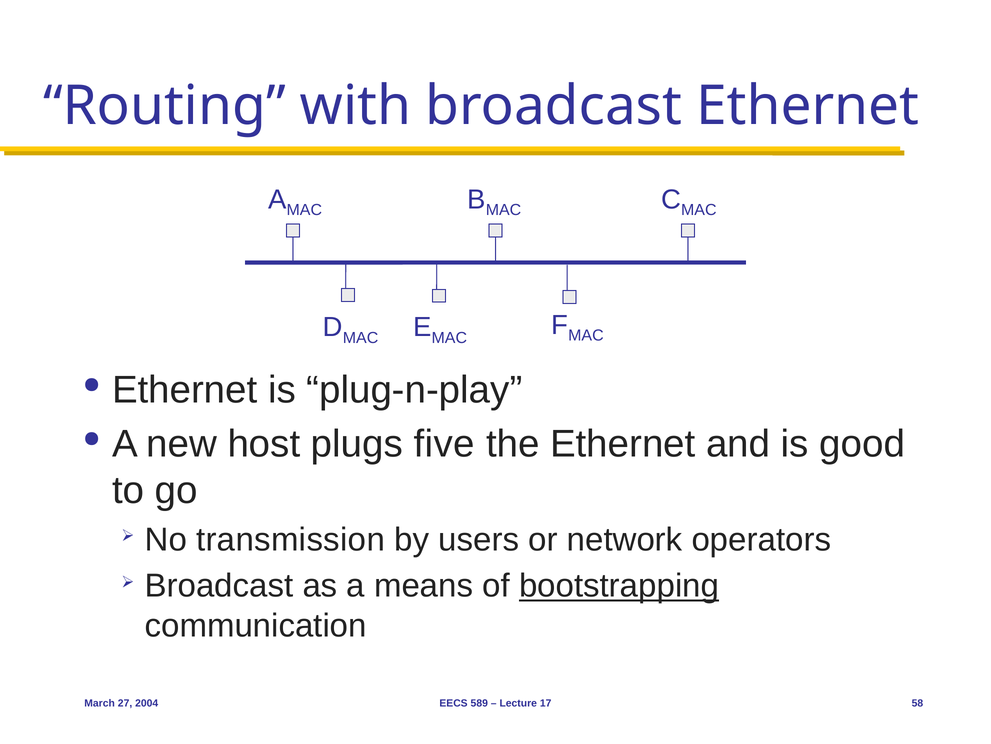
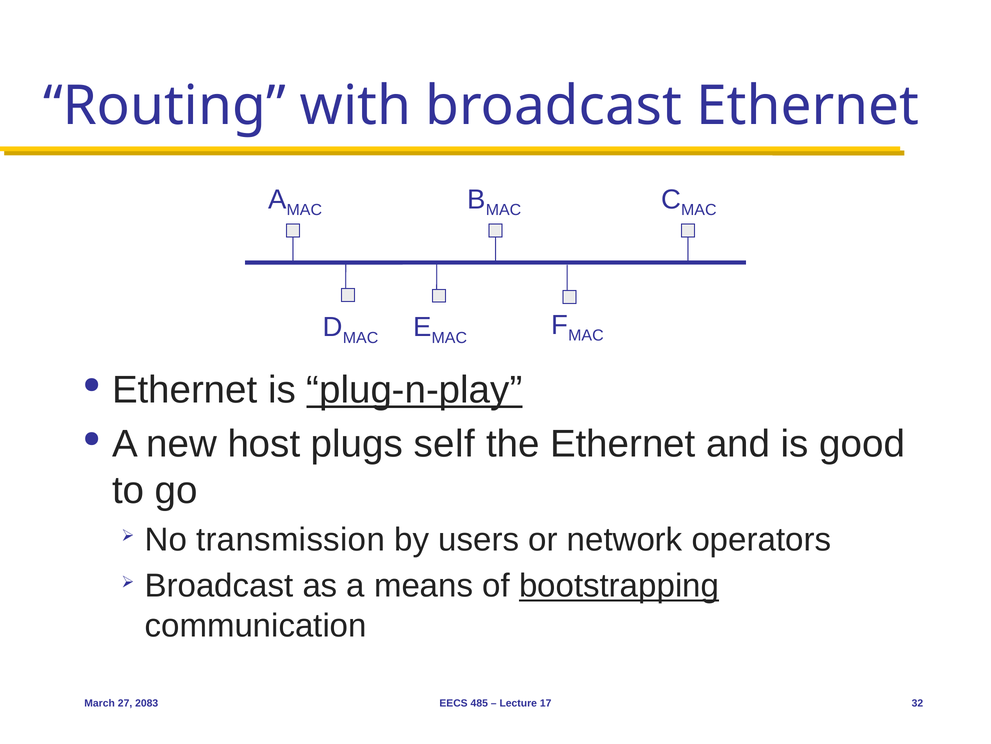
plug-n-play underline: none -> present
five: five -> self
2004: 2004 -> 2083
589: 589 -> 485
58: 58 -> 32
